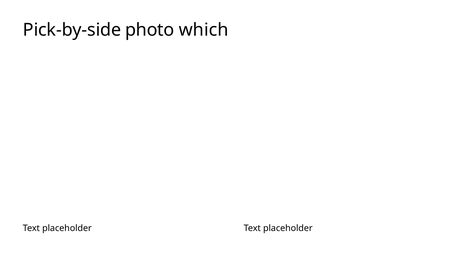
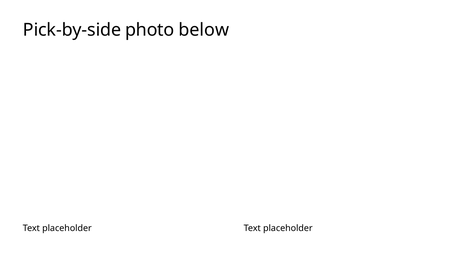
which: which -> below
